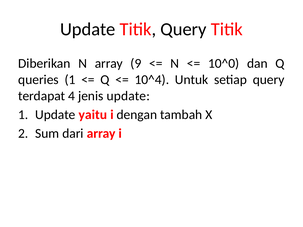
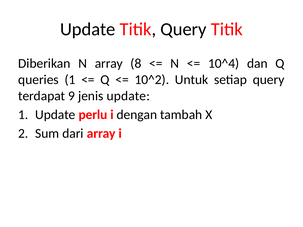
9: 9 -> 8
10^0: 10^0 -> 10^4
10^4: 10^4 -> 10^2
4: 4 -> 9
yaitu: yaitu -> perlu
